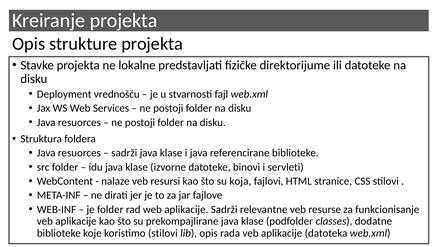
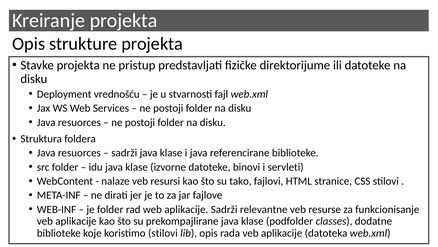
lokalne: lokalne -> pristup
koja: koja -> tako
